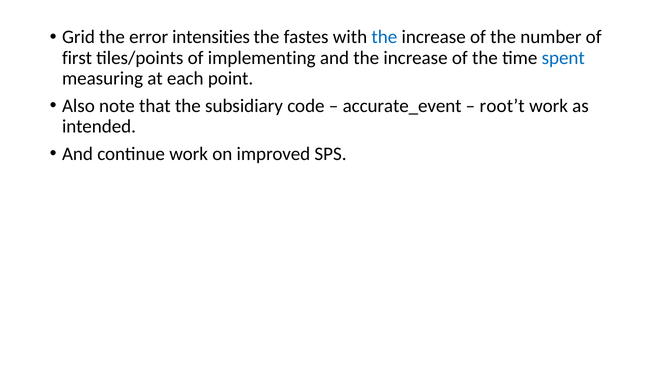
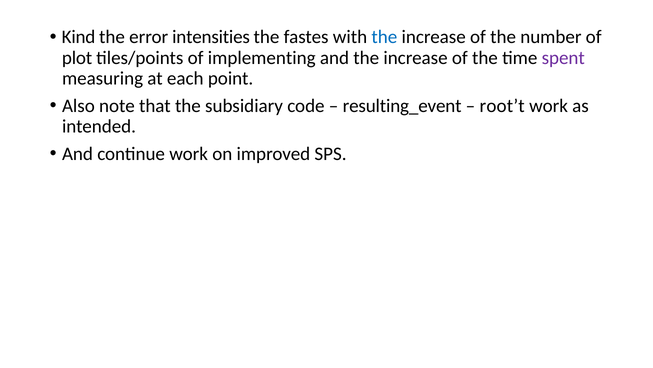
Grid: Grid -> Kind
first: first -> plot
spent colour: blue -> purple
accurate_event: accurate_event -> resulting_event
